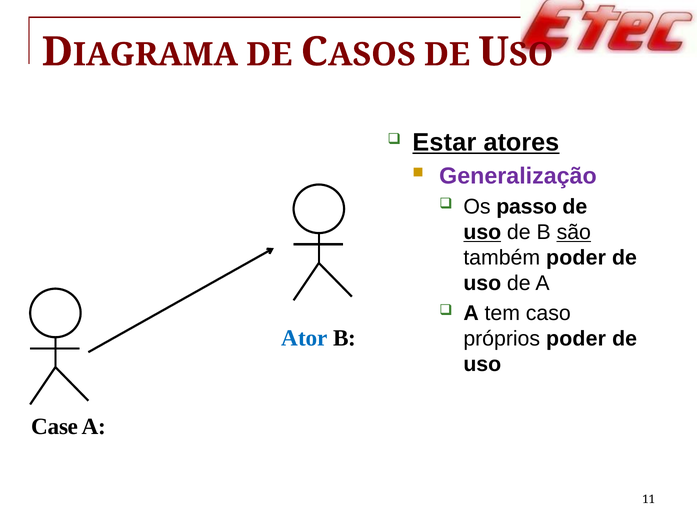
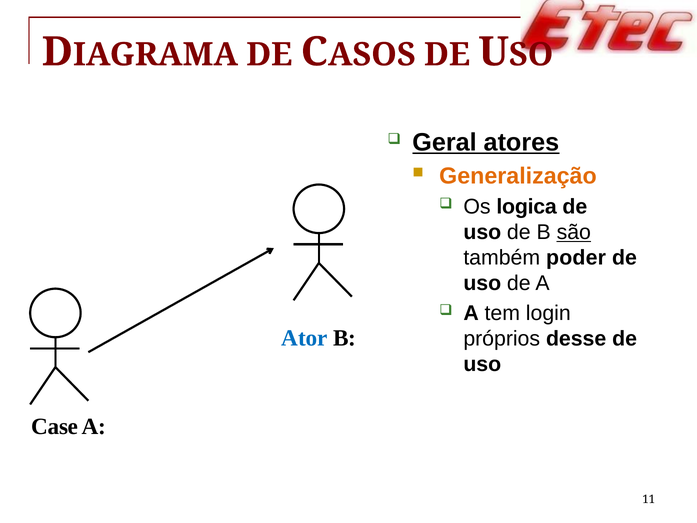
Estar: Estar -> Geral
Generalização colour: purple -> orange
passo: passo -> logica
uso at (482, 232) underline: present -> none
caso: caso -> login
próprios poder: poder -> desse
